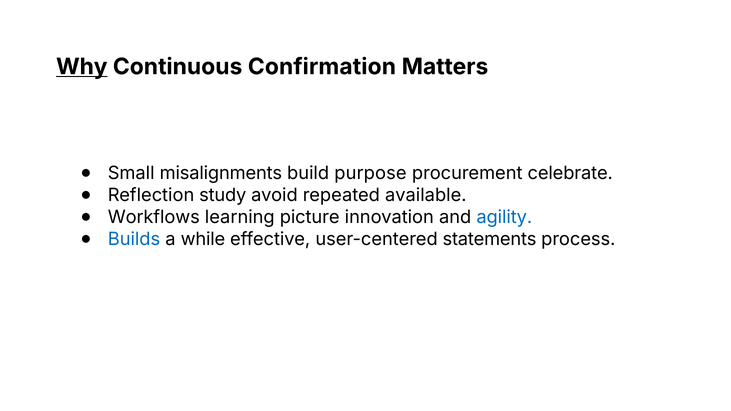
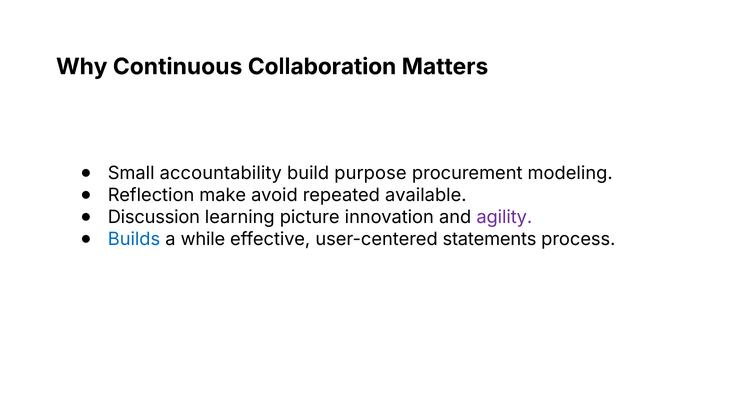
Why underline: present -> none
Confirmation: Confirmation -> Collaboration
misalignments: misalignments -> accountability
celebrate: celebrate -> modeling
study: study -> make
Workflows: Workflows -> Discussion
agility colour: blue -> purple
